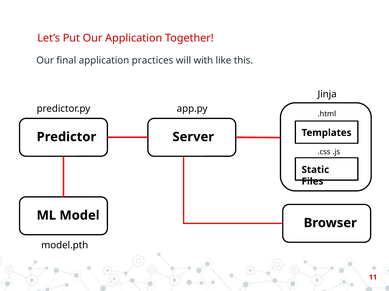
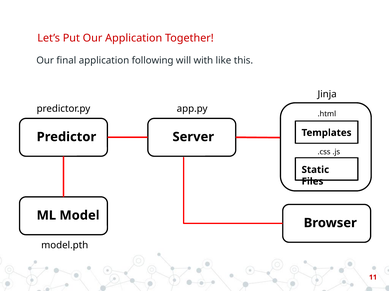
practices: practices -> following
